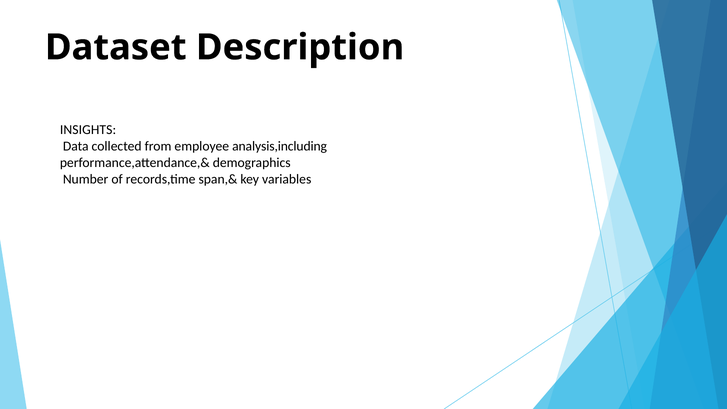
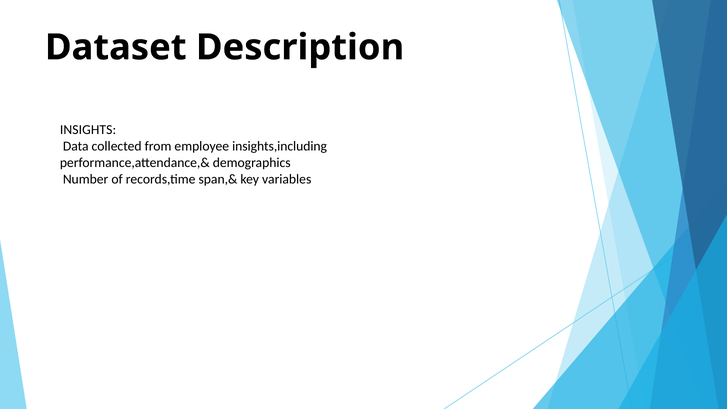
analysis,including: analysis,including -> insights,including
